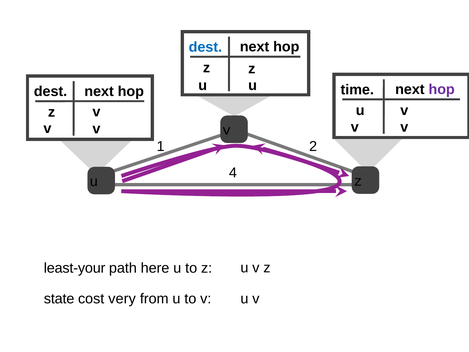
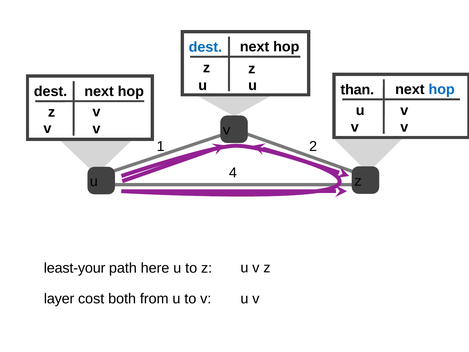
time: time -> than
hop at (442, 89) colour: purple -> blue
state: state -> layer
very: very -> both
